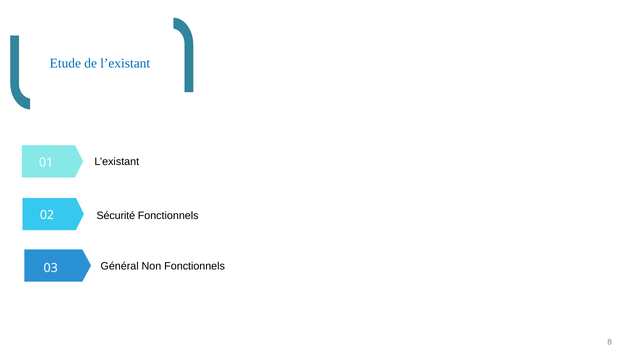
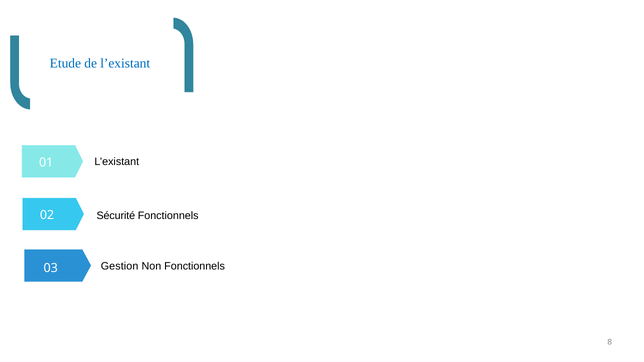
Général: Général -> Gestion
